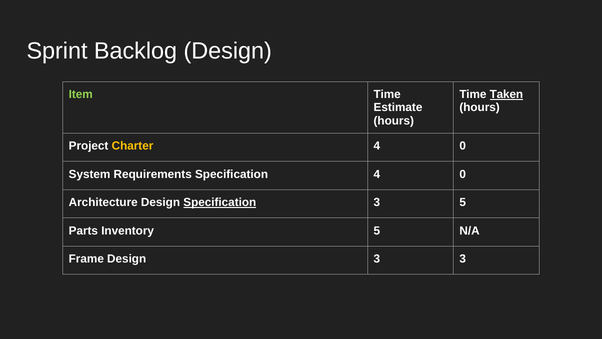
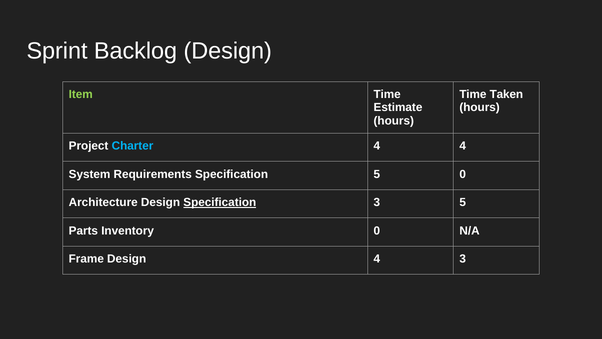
Taken underline: present -> none
Charter colour: yellow -> light blue
0 at (463, 146): 0 -> 4
Specification 4: 4 -> 5
Inventory 5: 5 -> 0
Design 3: 3 -> 4
